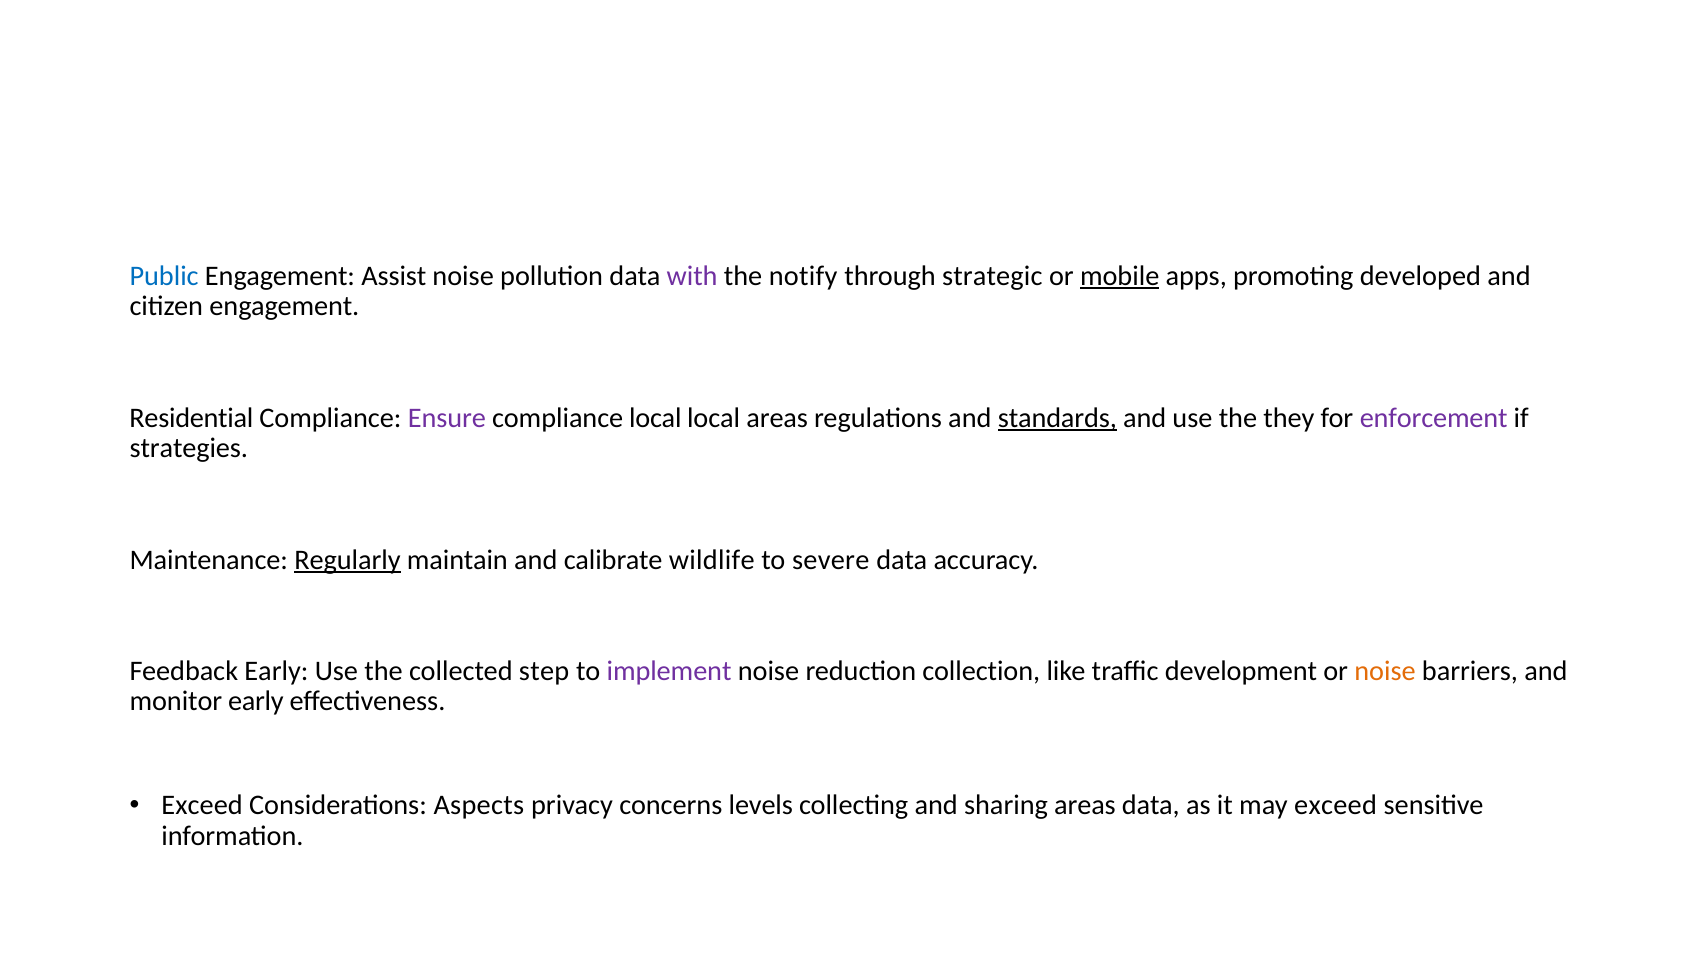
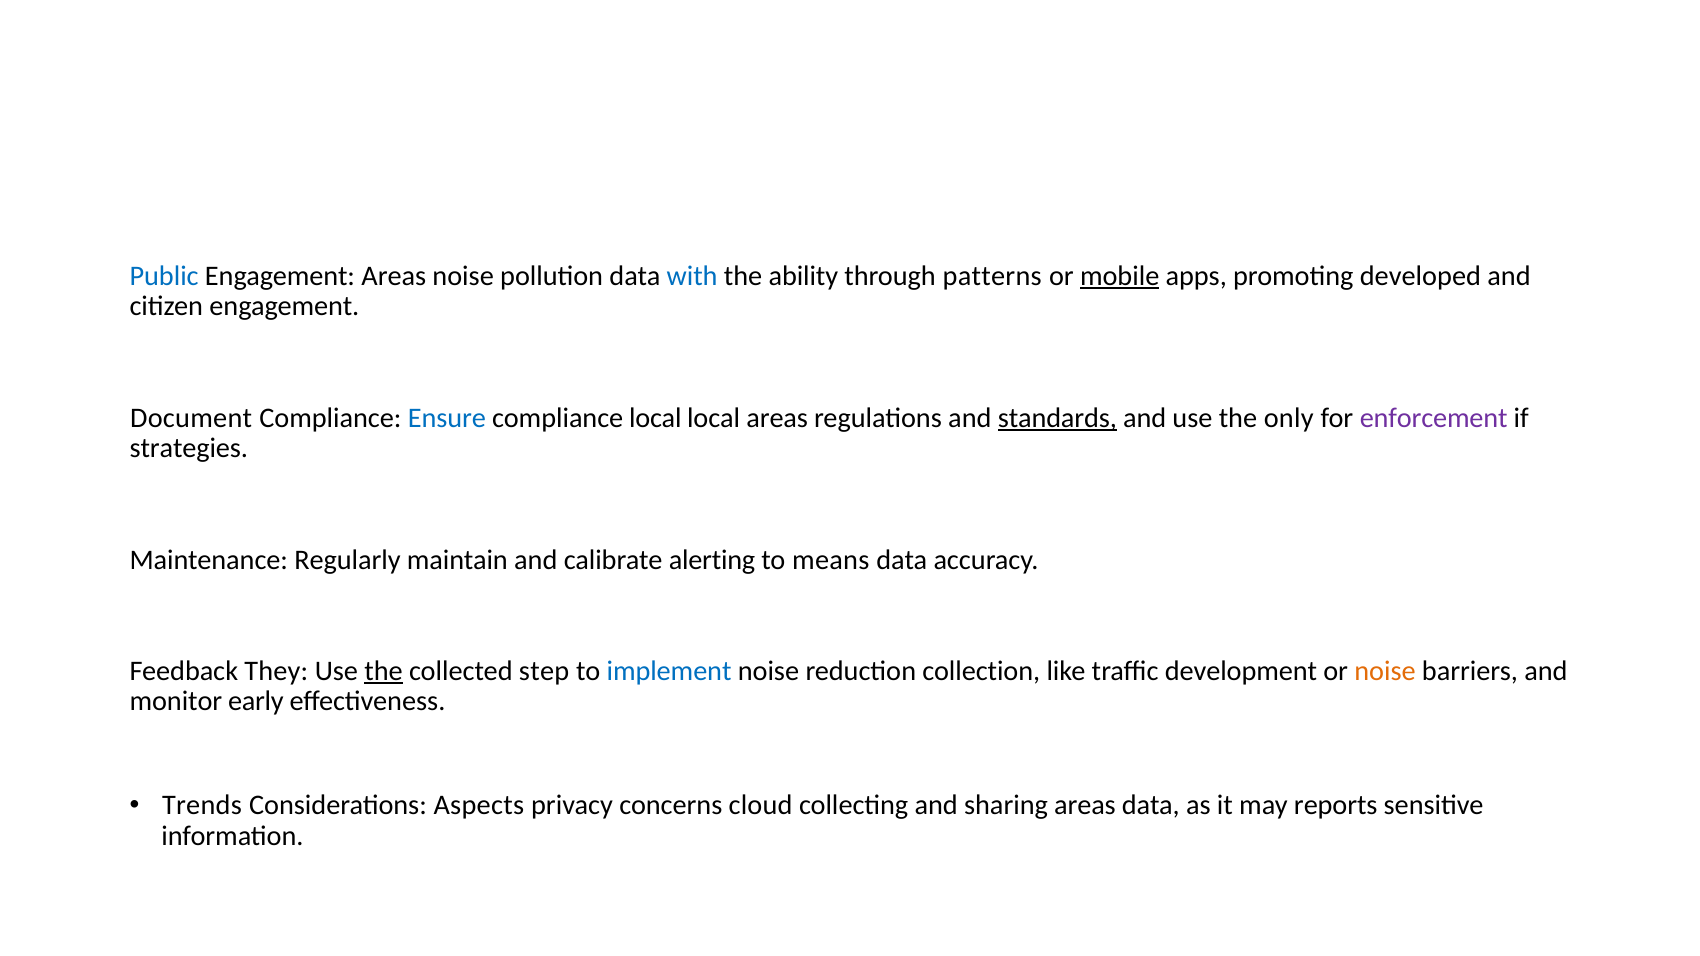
Engagement Assist: Assist -> Areas
with colour: purple -> blue
notify: notify -> ability
strategic: strategic -> patterns
Residential: Residential -> Document
Ensure colour: purple -> blue
they: they -> only
Regularly underline: present -> none
wildlife: wildlife -> alerting
severe: severe -> means
Feedback Early: Early -> They
the at (384, 671) underline: none -> present
implement colour: purple -> blue
Exceed at (202, 806): Exceed -> Trends
levels: levels -> cloud
may exceed: exceed -> reports
